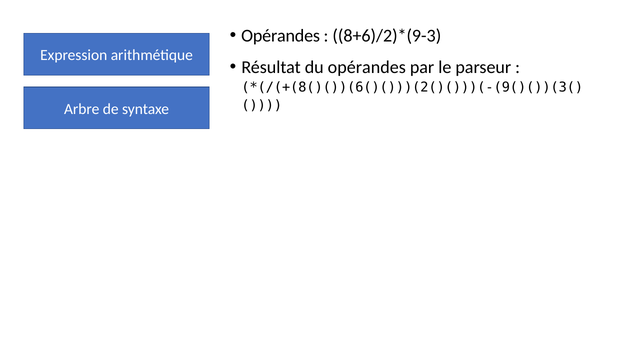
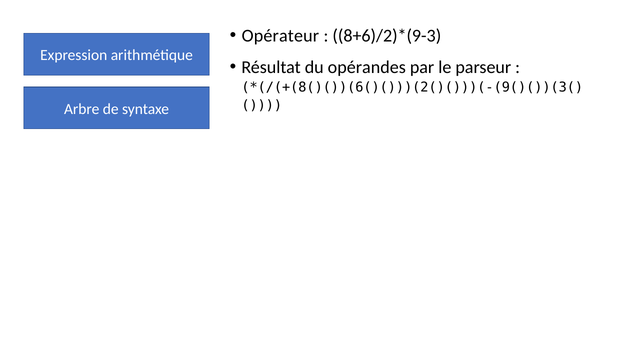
Opérandes at (281, 36): Opérandes -> Opérateur
